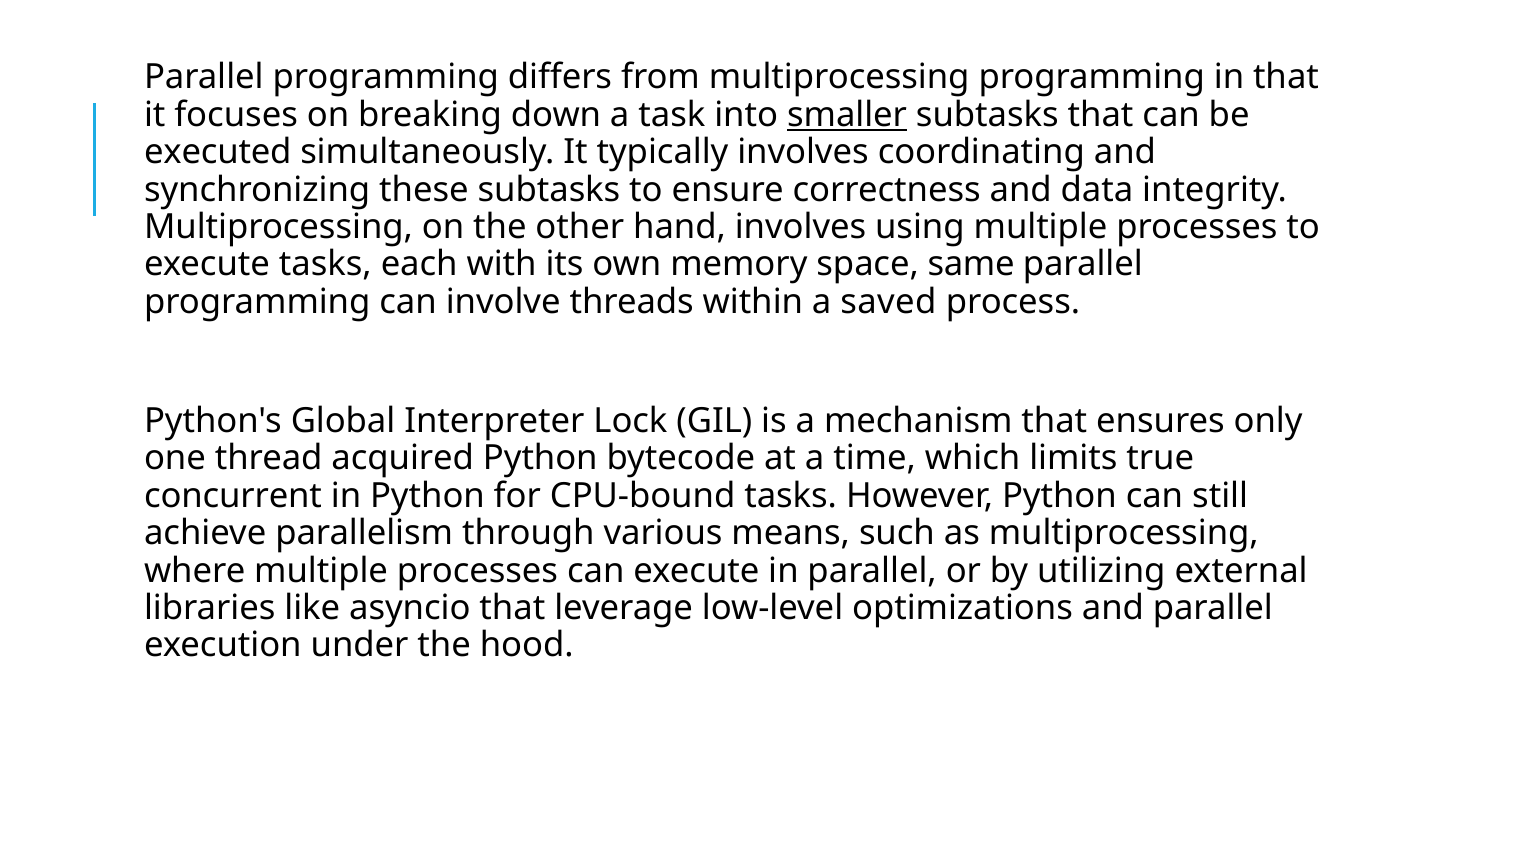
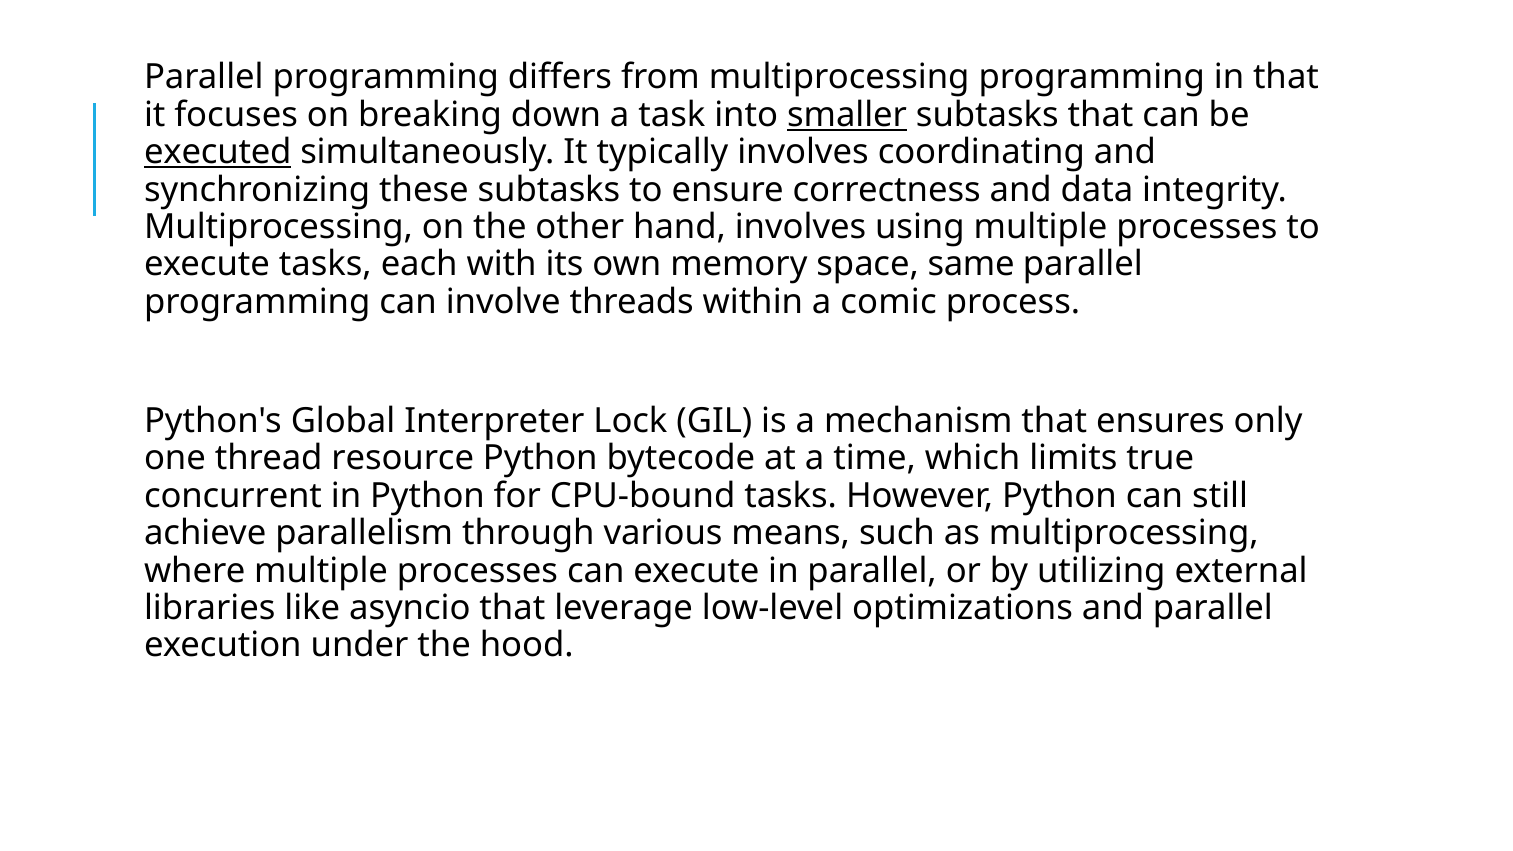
executed underline: none -> present
saved: saved -> comic
acquired: acquired -> resource
